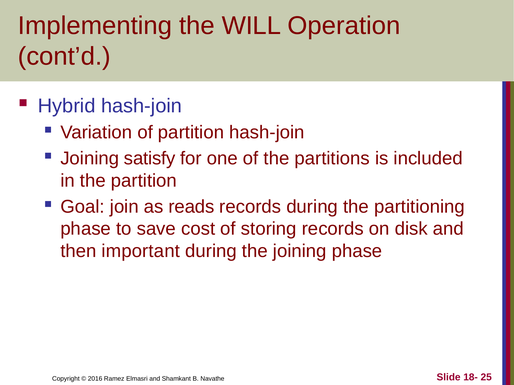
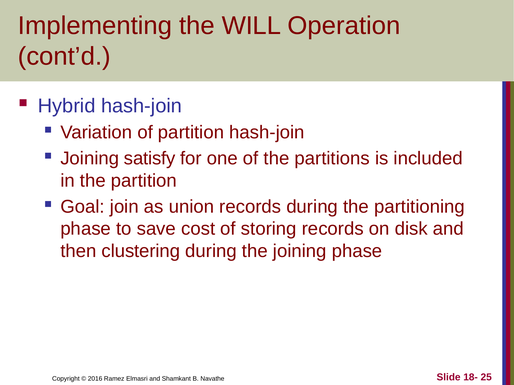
reads: reads -> union
important: important -> clustering
